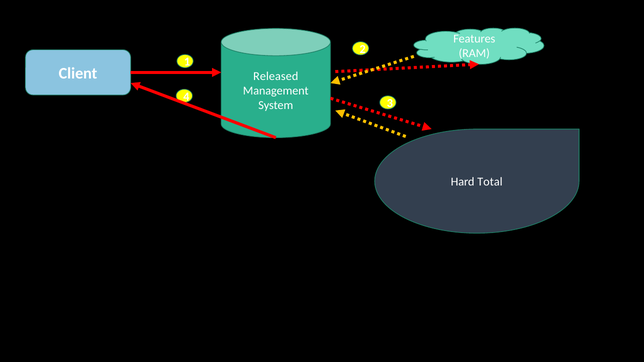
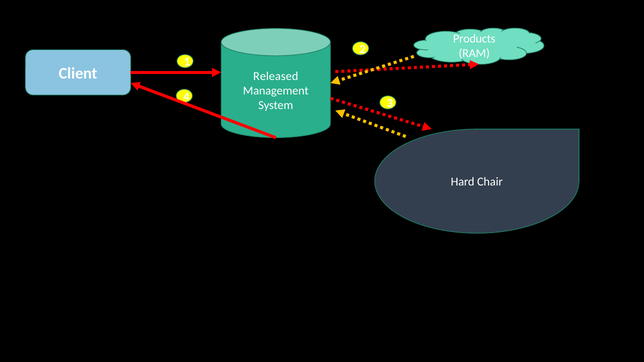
Features: Features -> Products
Total: Total -> Chair
